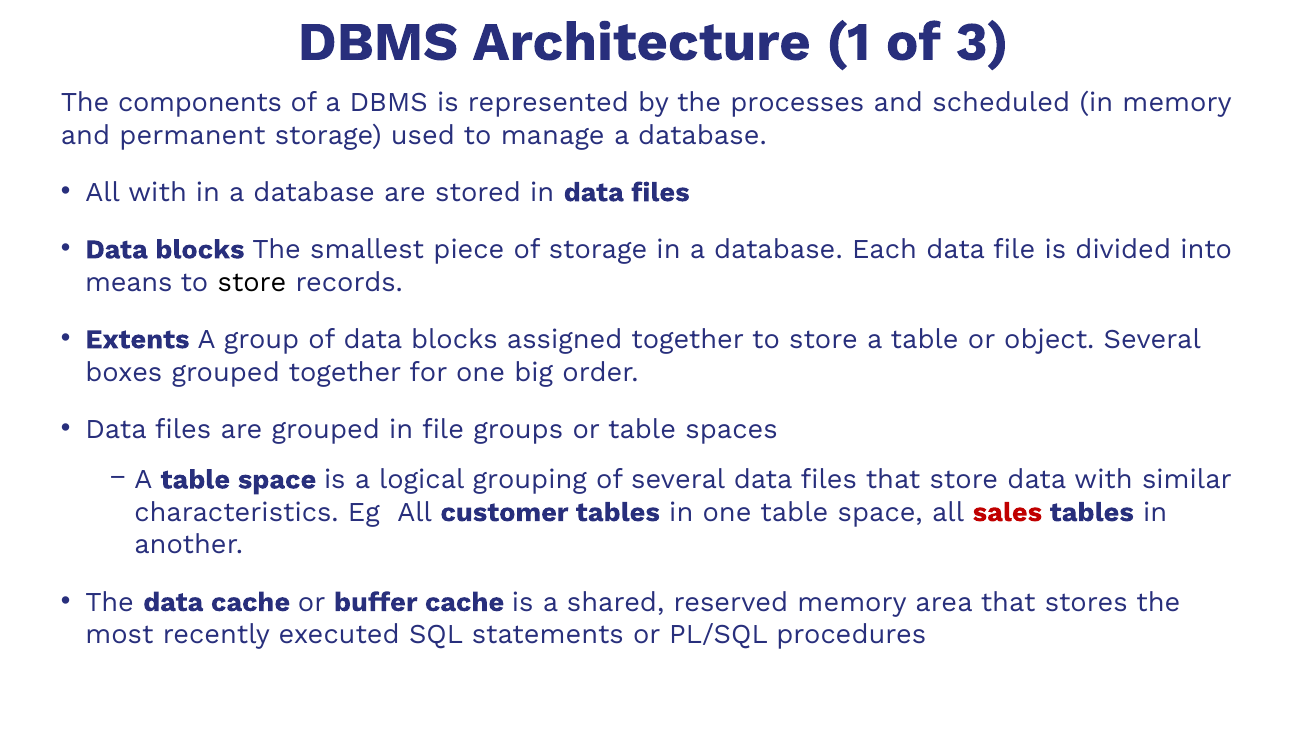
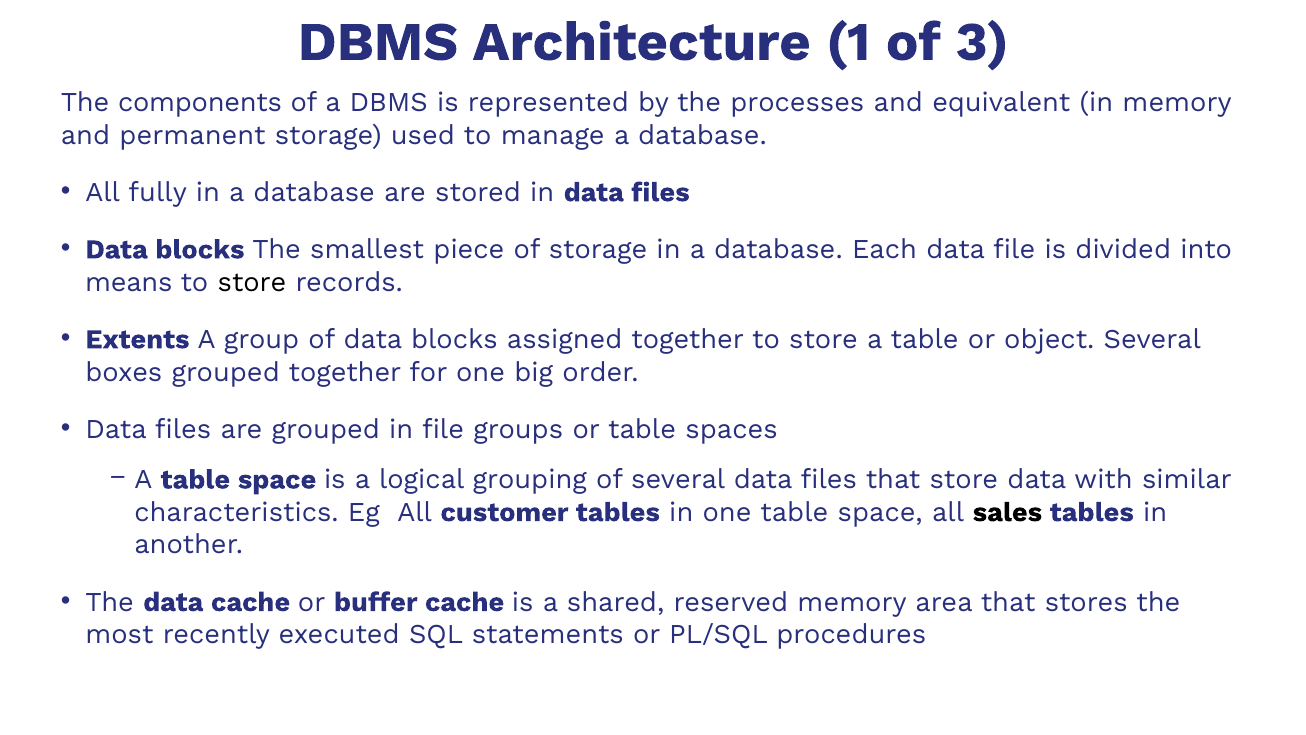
scheduled: scheduled -> equivalent
All with: with -> fully
sales colour: red -> black
